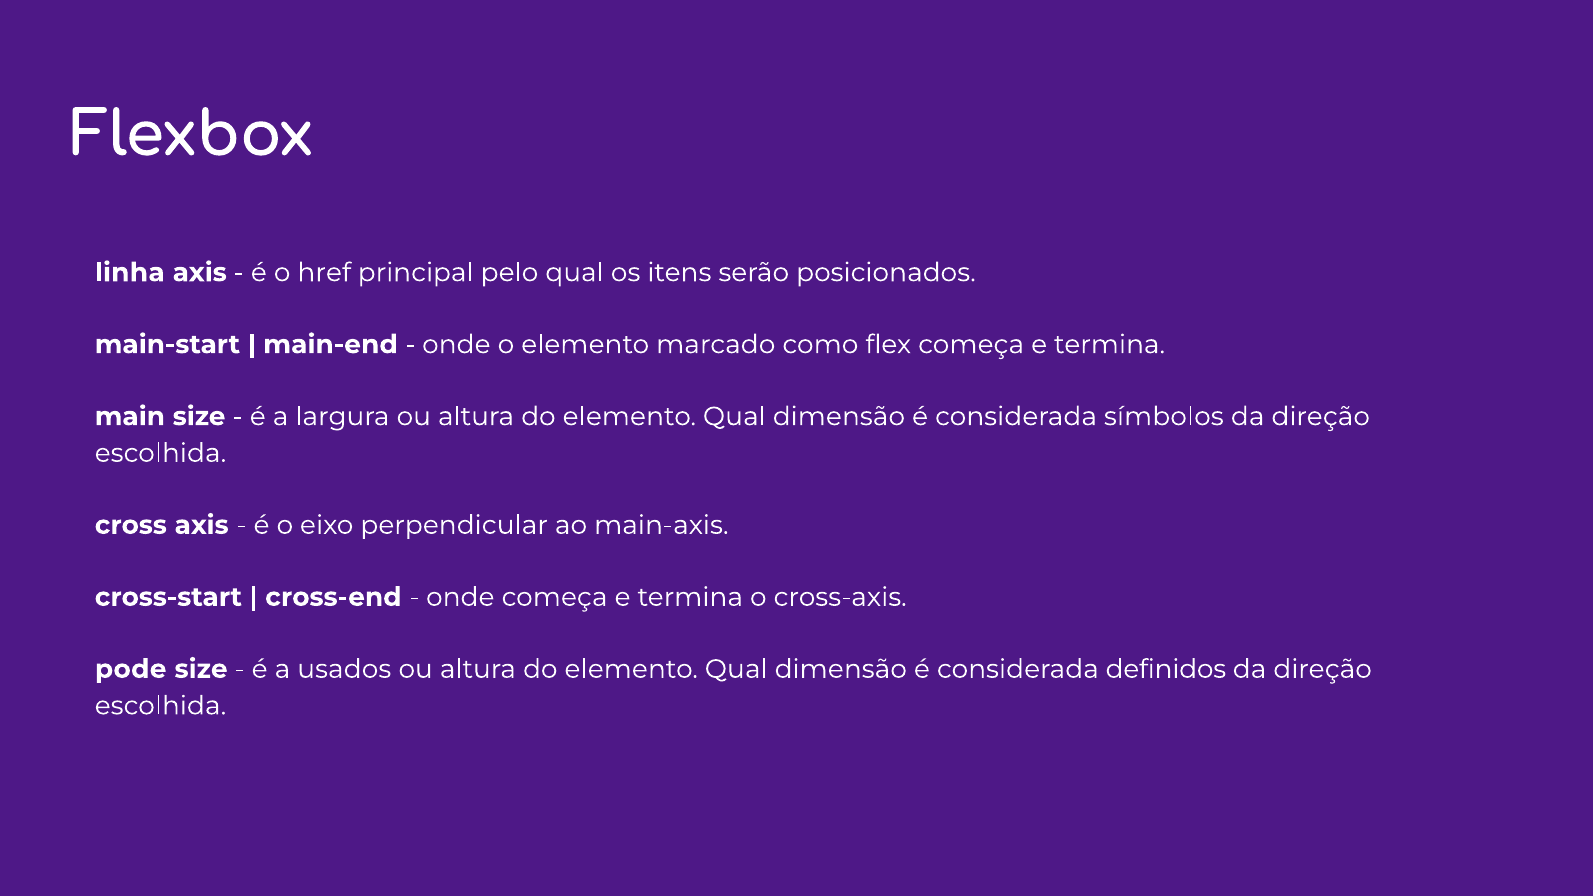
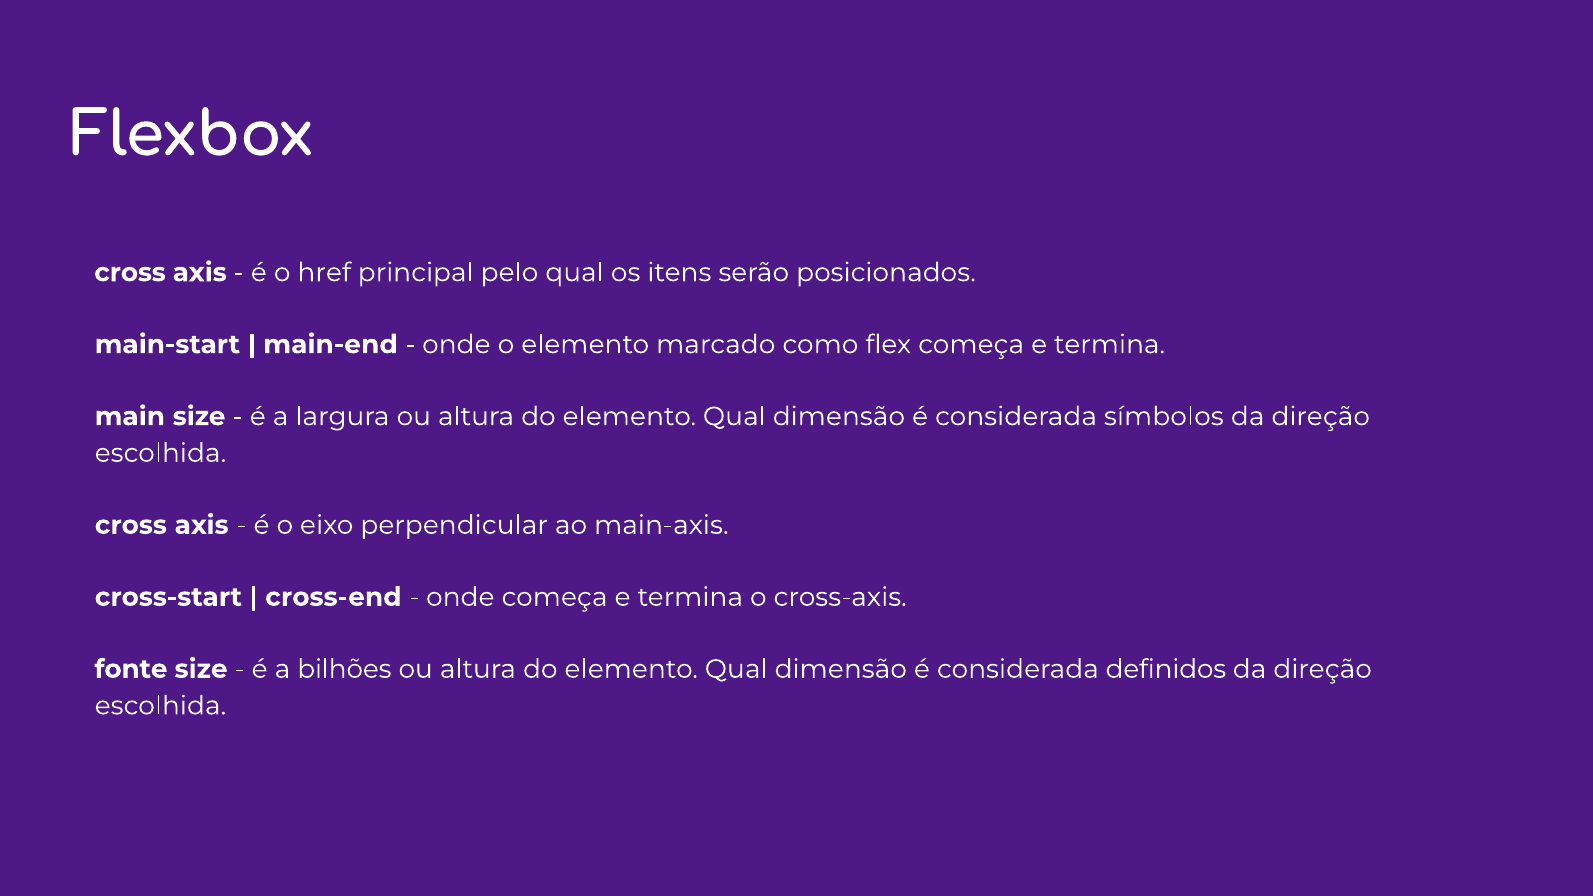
linha at (130, 273): linha -> cross
pode: pode -> fonte
usados: usados -> bilhões
